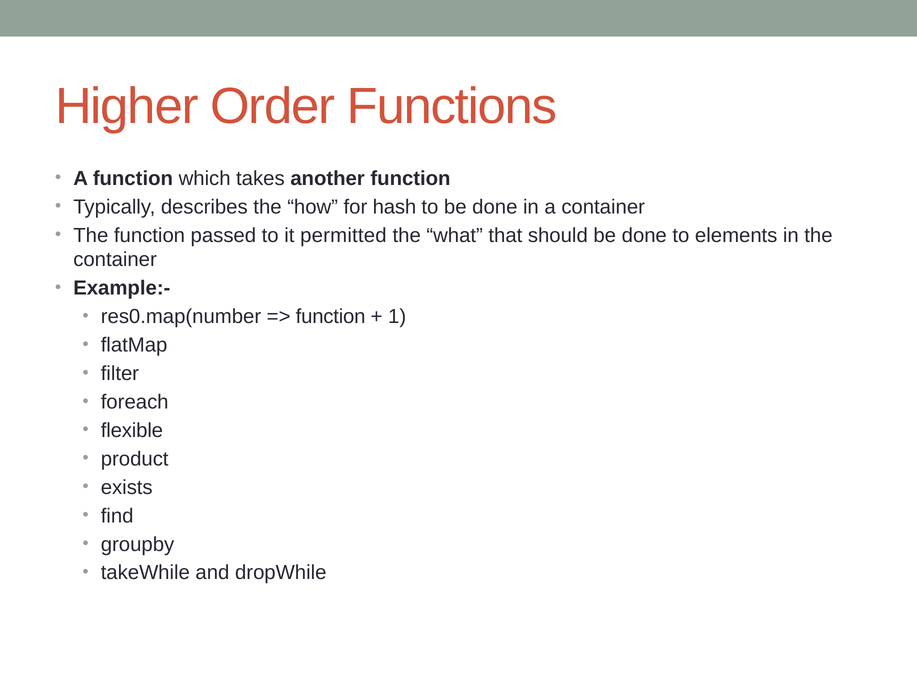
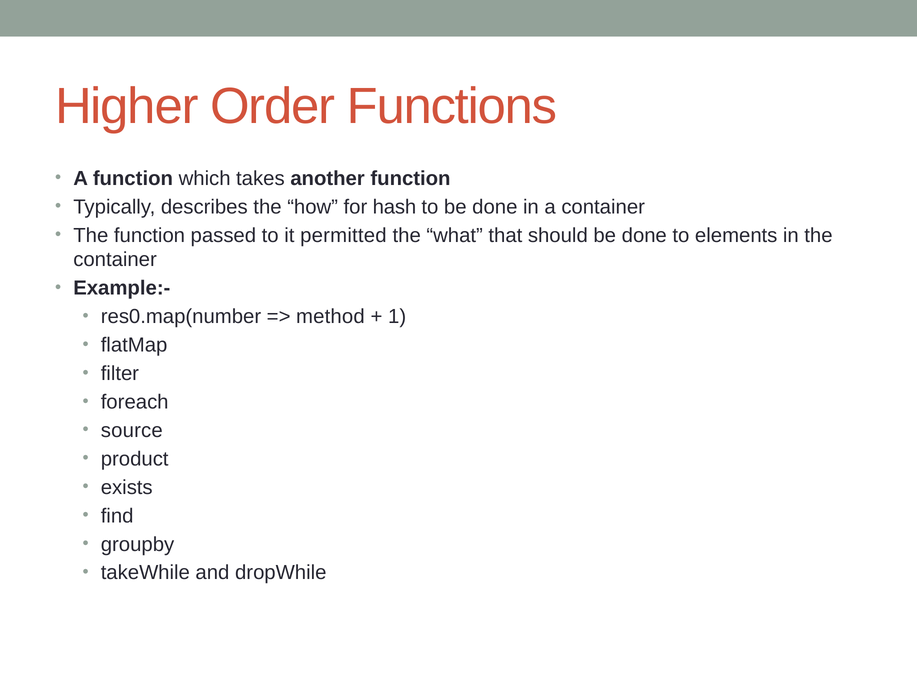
function at (331, 317): function -> method
flexible: flexible -> source
